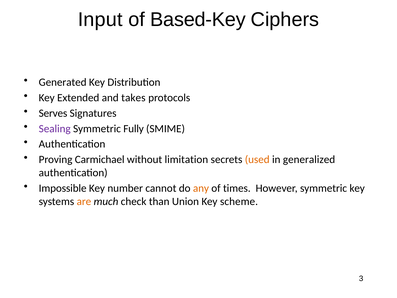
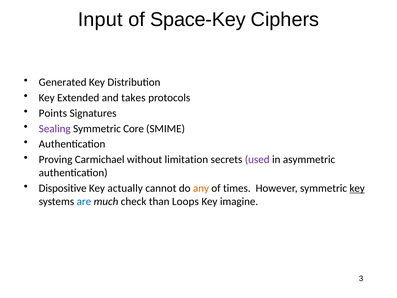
Based-Key: Based-Key -> Space-Key
Serves: Serves -> Points
Fully: Fully -> Core
used colour: orange -> purple
generalized: generalized -> asymmetric
Impossible: Impossible -> Dispositive
number: number -> actually
key at (357, 188) underline: none -> present
are colour: orange -> blue
Union: Union -> Loops
scheme: scheme -> imagine
